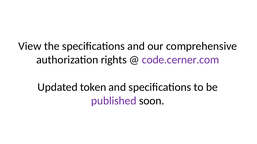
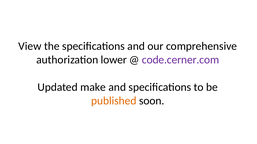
rights: rights -> lower
token: token -> make
published colour: purple -> orange
